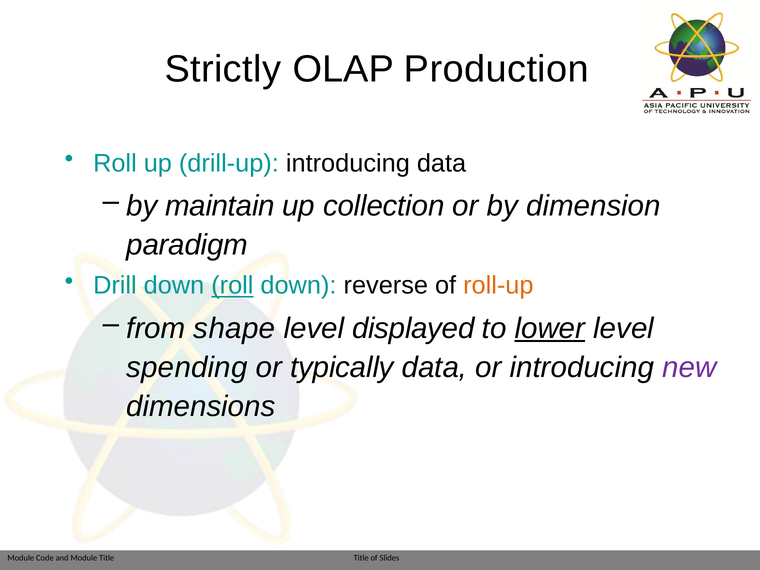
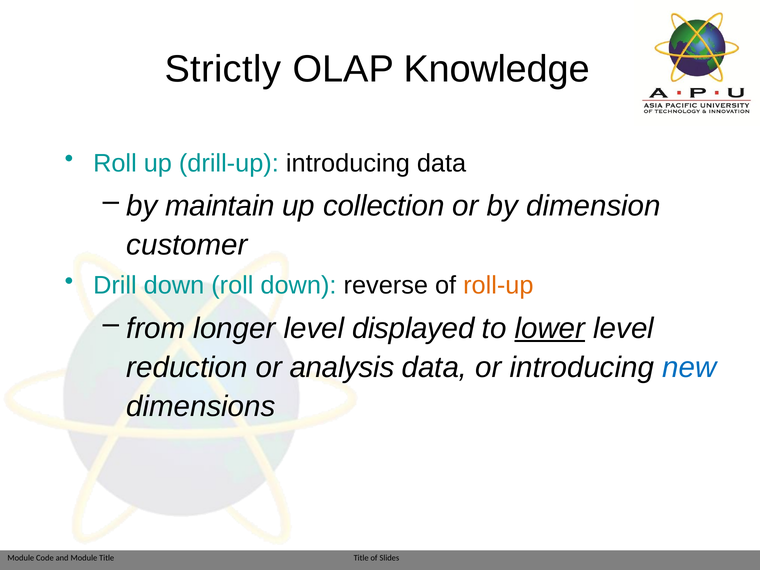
Production: Production -> Knowledge
paradigm: paradigm -> customer
roll at (232, 286) underline: present -> none
shape: shape -> longer
spending: spending -> reduction
typically: typically -> analysis
new colour: purple -> blue
